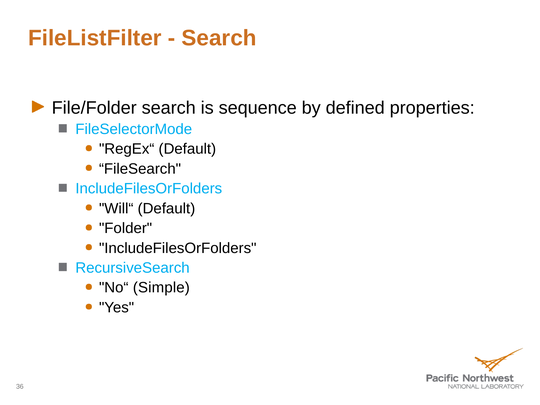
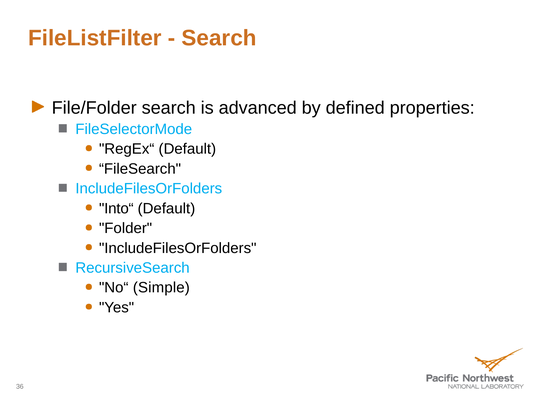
sequence: sequence -> advanced
Will“: Will“ -> Into“
